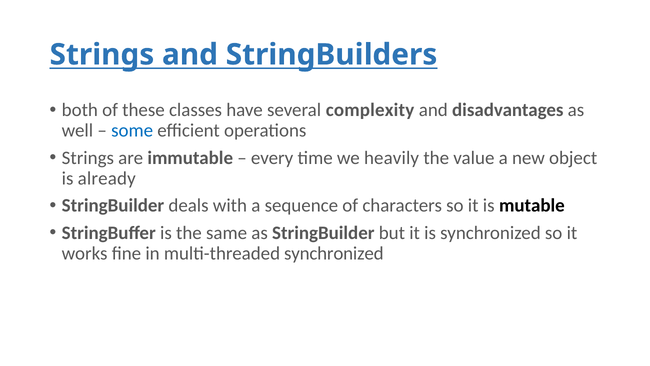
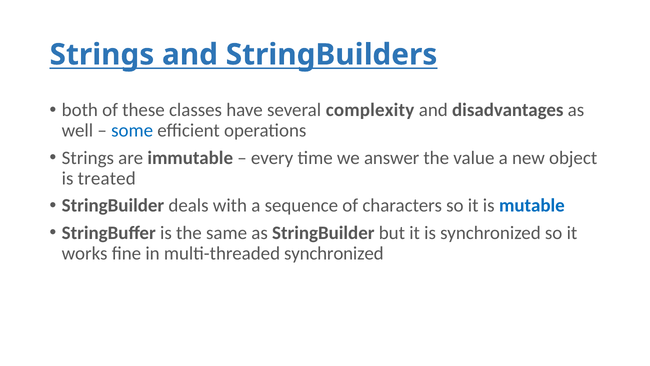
heavily: heavily -> answer
already: already -> treated
mutable colour: black -> blue
